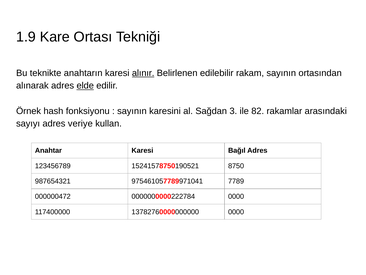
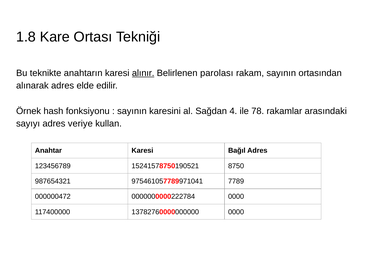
1.9: 1.9 -> 1.8
edilebilir: edilebilir -> parolası
elde underline: present -> none
3: 3 -> 4
82: 82 -> 78
